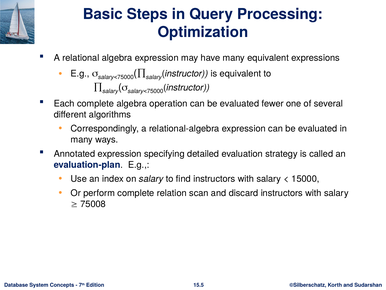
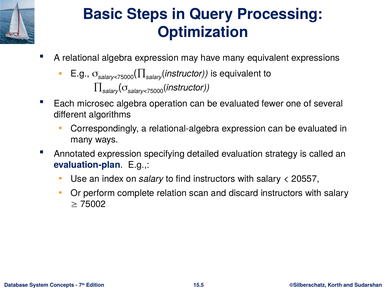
Each complete: complete -> microsec
15000: 15000 -> 20557
75008: 75008 -> 75002
